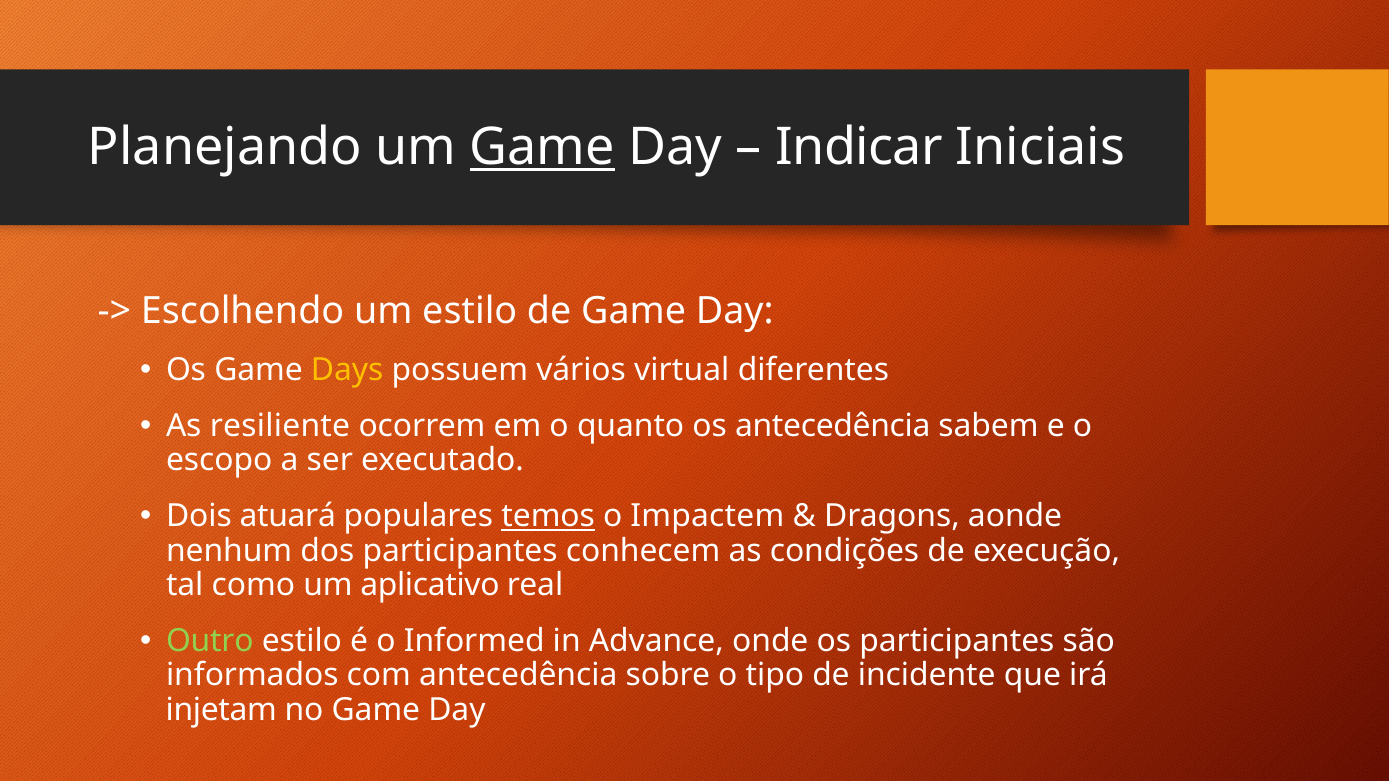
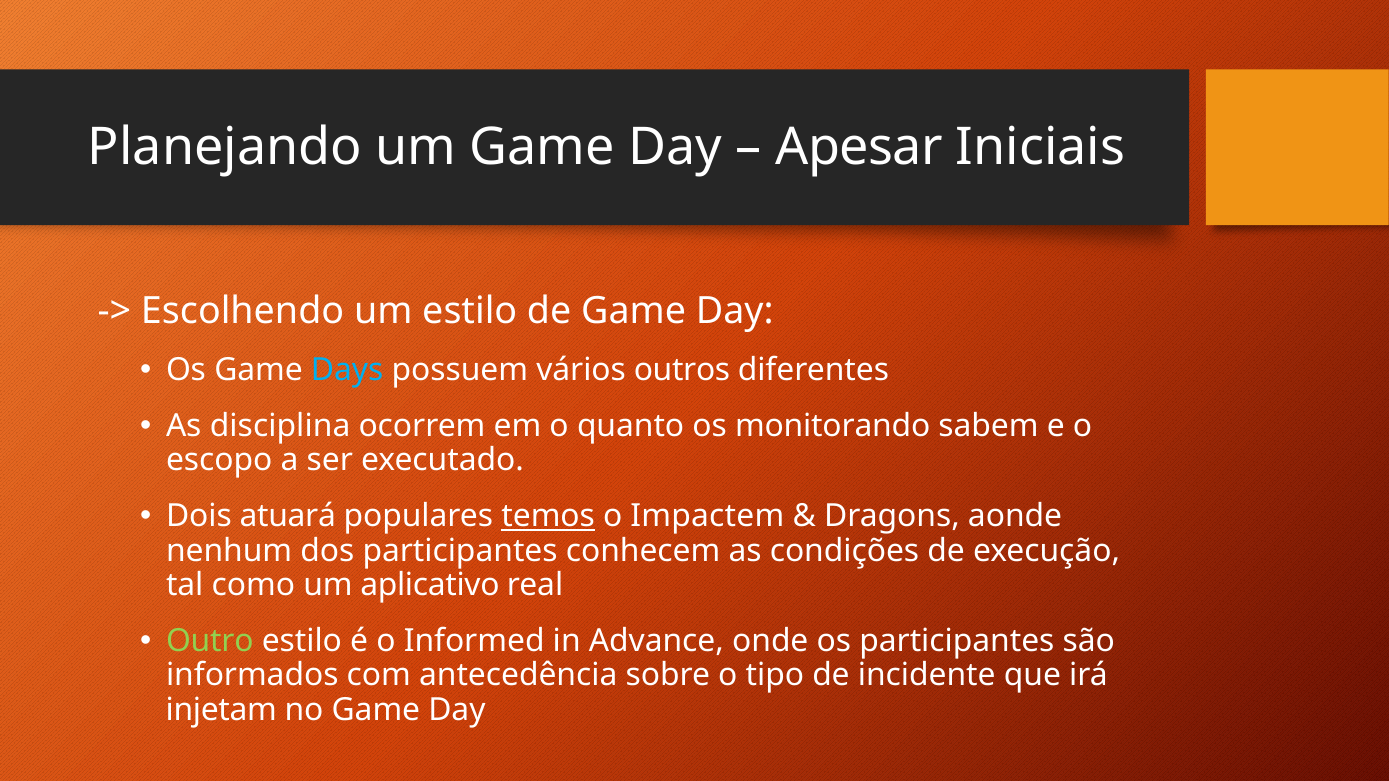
Game at (542, 147) underline: present -> none
Indicar: Indicar -> Apesar
Days colour: yellow -> light blue
virtual: virtual -> outros
resiliente: resiliente -> disciplina
os antecedência: antecedência -> monitorando
